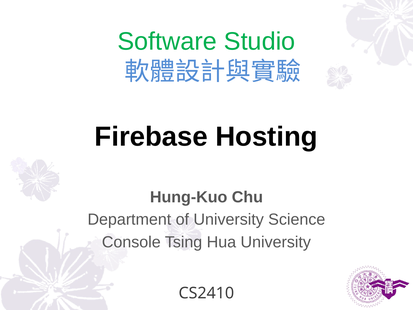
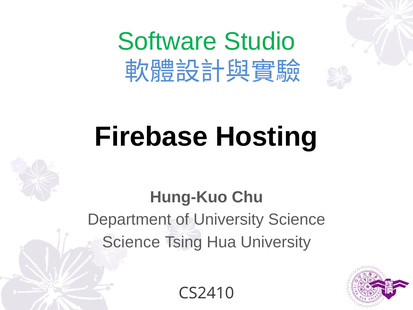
Console at (131, 242): Console -> Science
